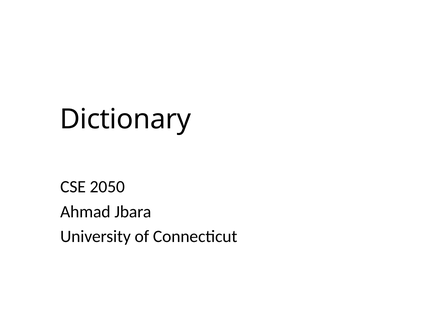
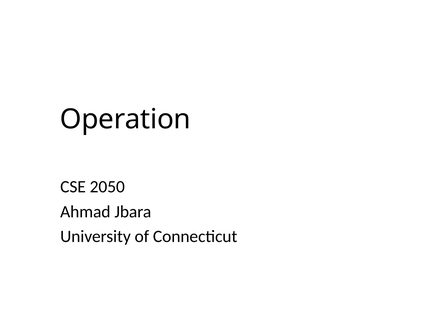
Dictionary: Dictionary -> Operation
